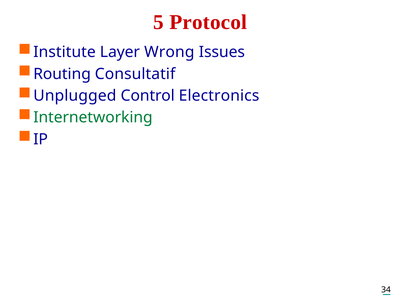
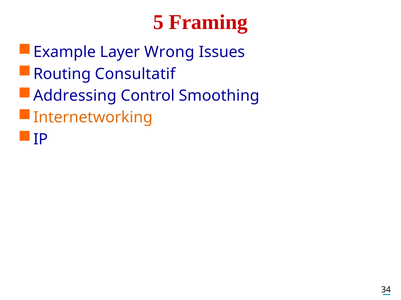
Protocol: Protocol -> Framing
Institute: Institute -> Example
Unplugged: Unplugged -> Addressing
Electronics: Electronics -> Smoothing
Internetworking colour: green -> orange
